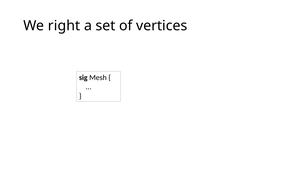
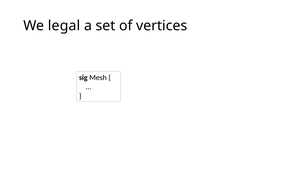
right: right -> legal
